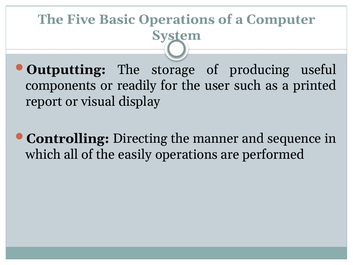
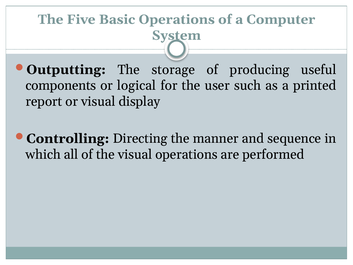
readily: readily -> logical
the easily: easily -> visual
